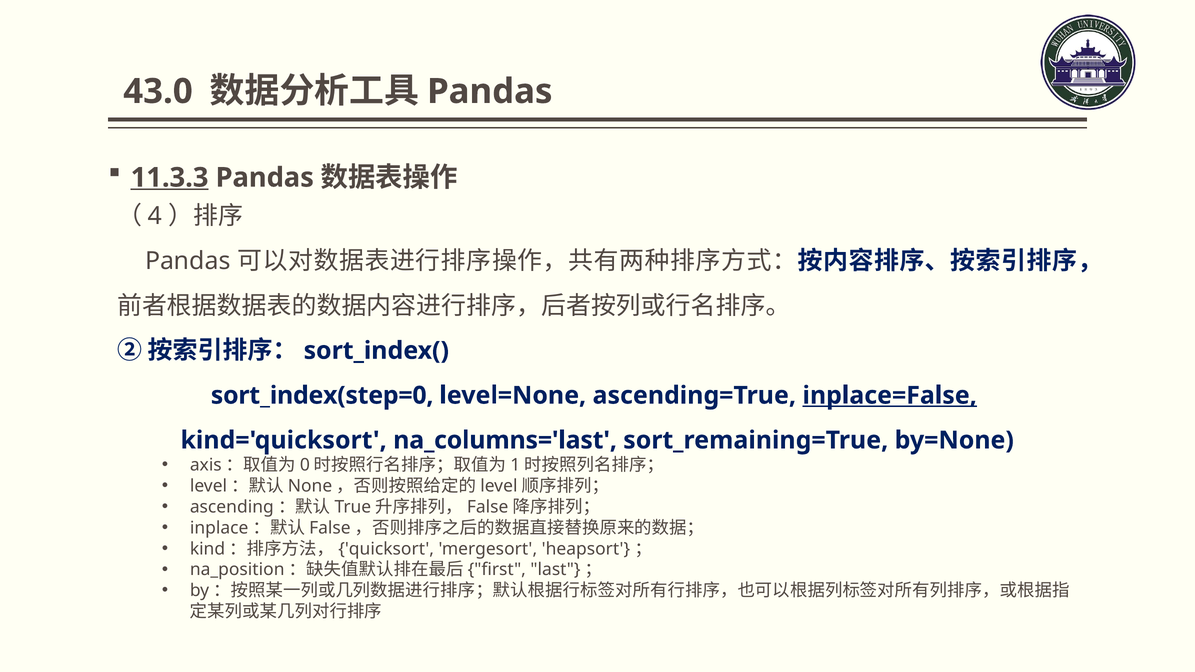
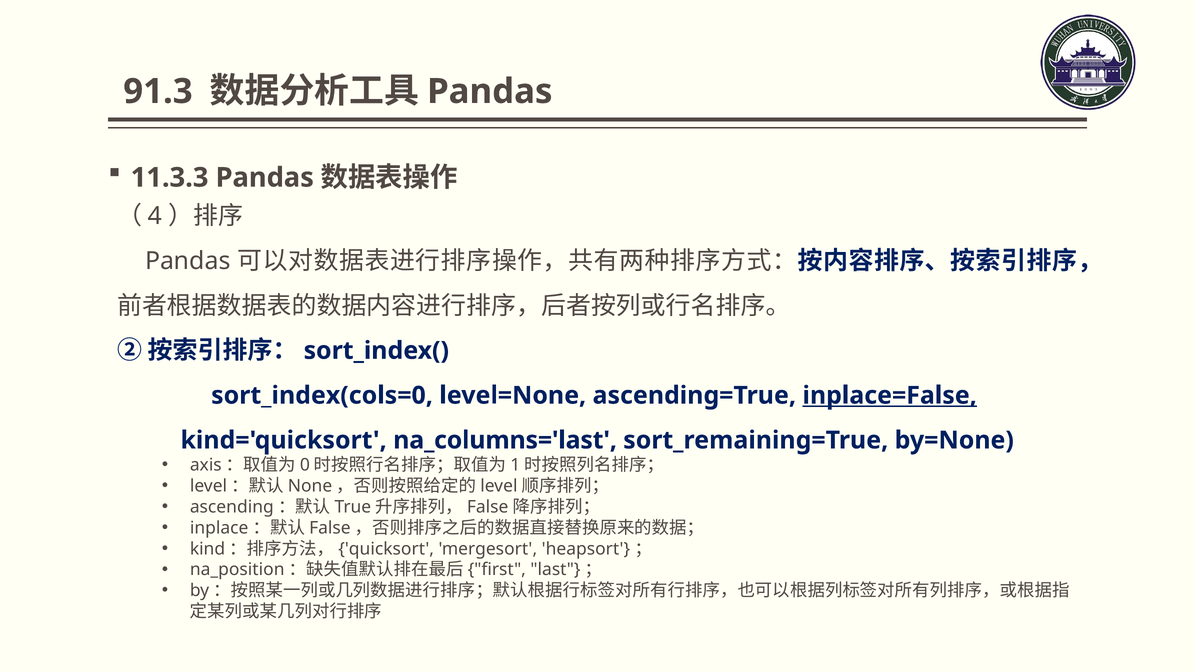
43.0: 43.0 -> 91.3
11.3.3 underline: present -> none
sort_index(step=0: sort_index(step=0 -> sort_index(cols=0
